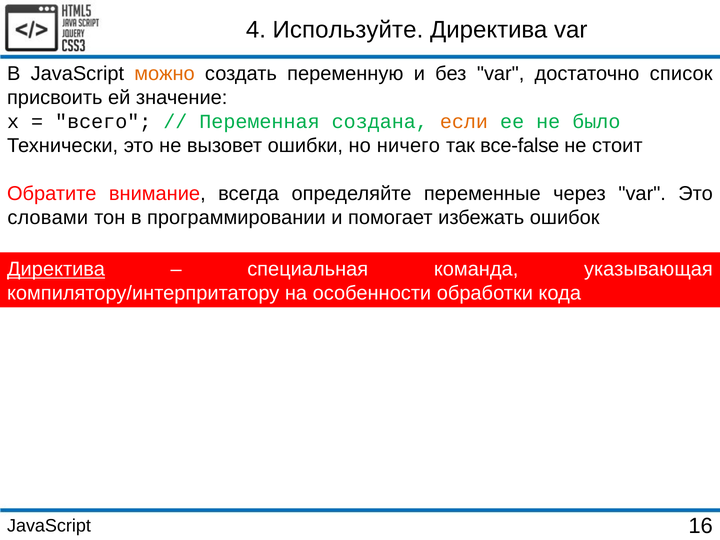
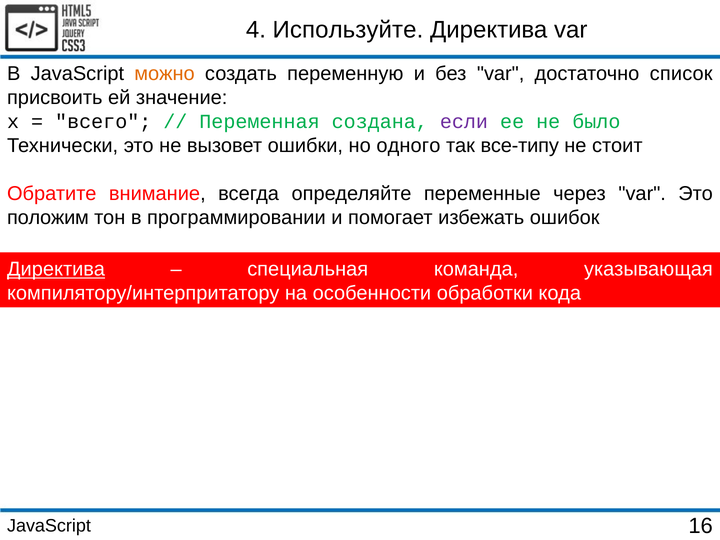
если colour: orange -> purple
ничего: ничего -> одного
все-false: все-false -> все-типу
словами: словами -> положим
